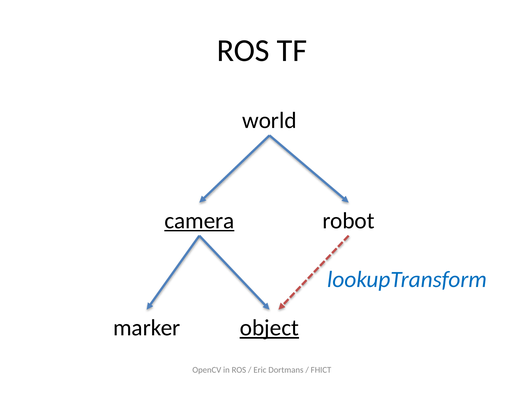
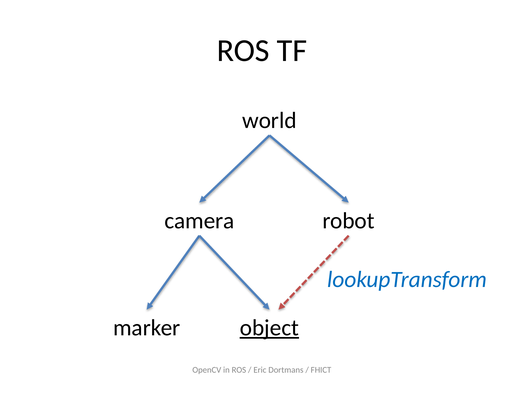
camera underline: present -> none
